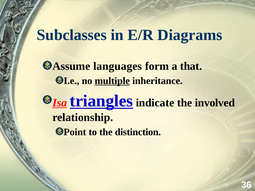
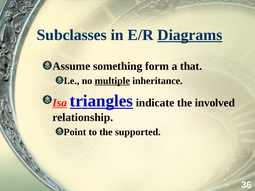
Diagrams underline: none -> present
languages: languages -> something
distinction: distinction -> supported
